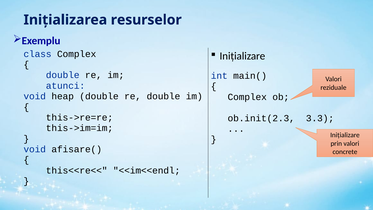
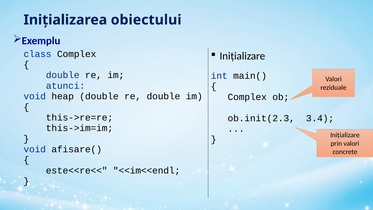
resurselor: resurselor -> obiectului
3.3: 3.3 -> 3.4
this<<re<<: this<<re<< -> este<<re<<
